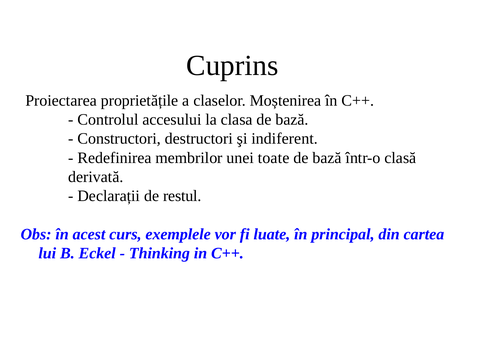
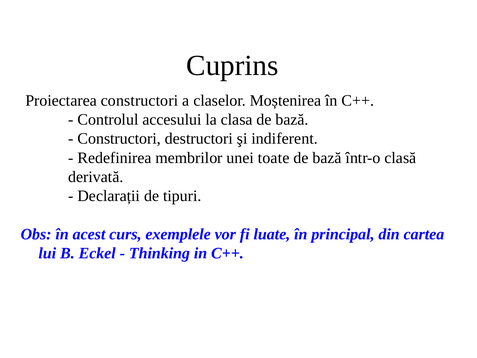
Proiectarea proprietățile: proprietățile -> constructori
restul: restul -> tipuri
